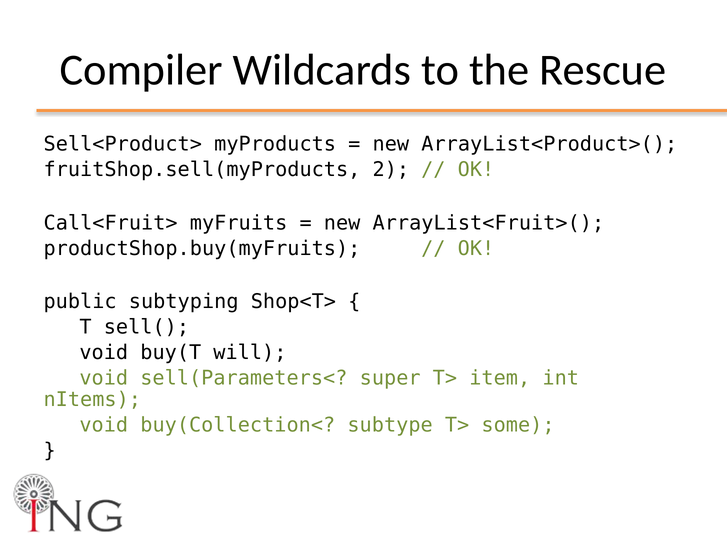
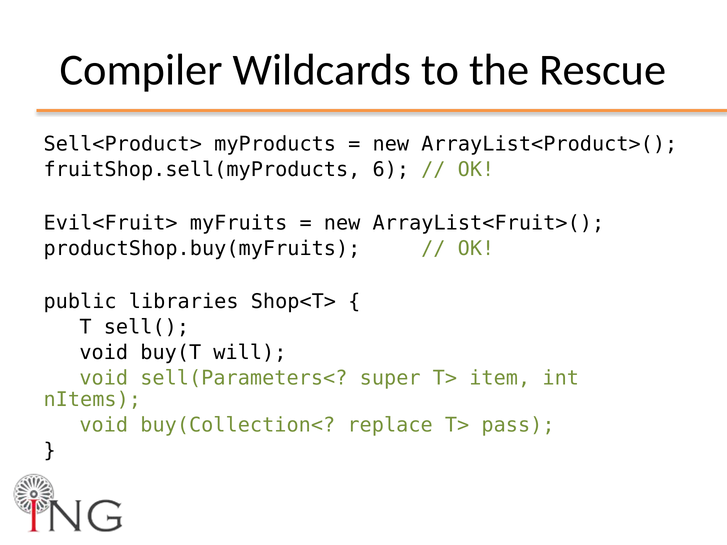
2: 2 -> 6
Call<Fruit>: Call<Fruit> -> Evil<Fruit>
subtyping: subtyping -> libraries
subtype: subtype -> replace
some: some -> pass
